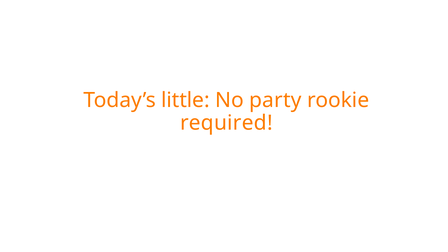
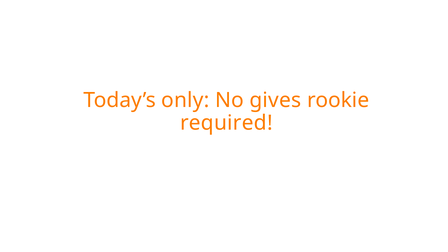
little: little -> only
party: party -> gives
